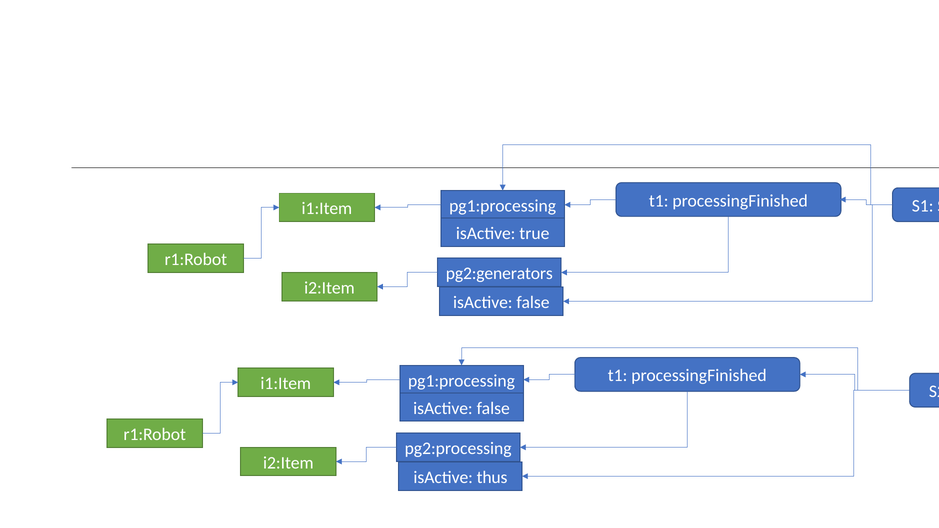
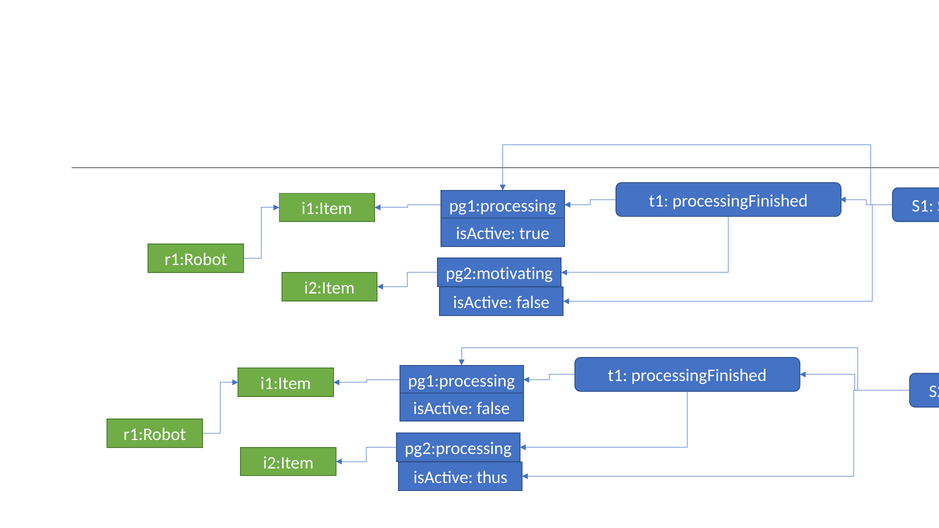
pg2:generators: pg2:generators -> pg2:motivating
